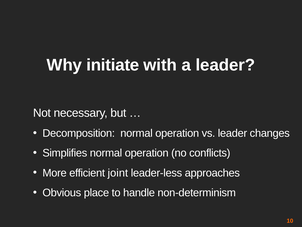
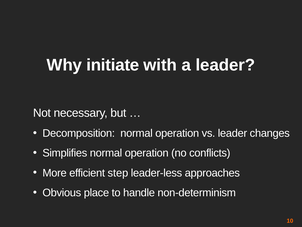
joint: joint -> step
